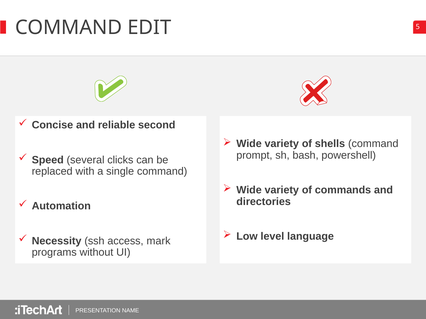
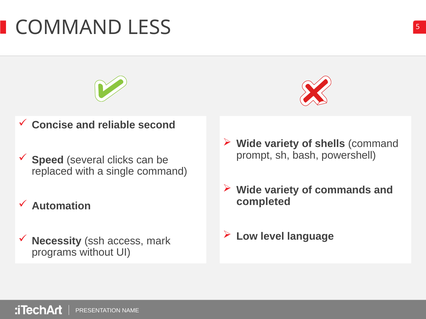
EDIT: EDIT -> LESS
directories: directories -> completed
